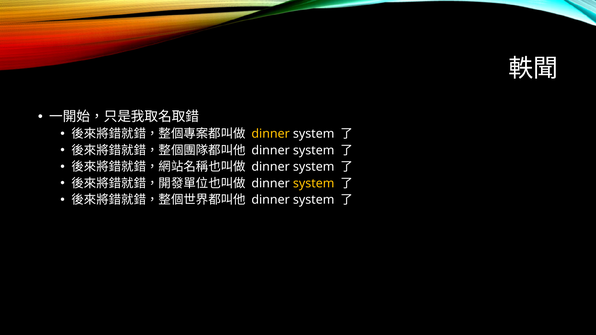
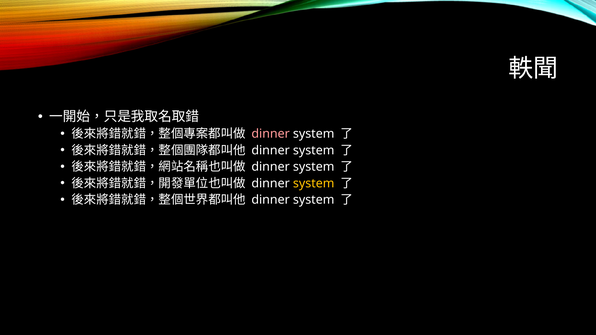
dinner at (271, 134) colour: yellow -> pink
